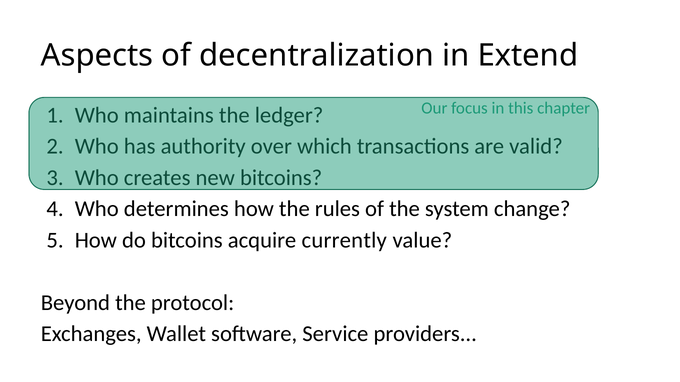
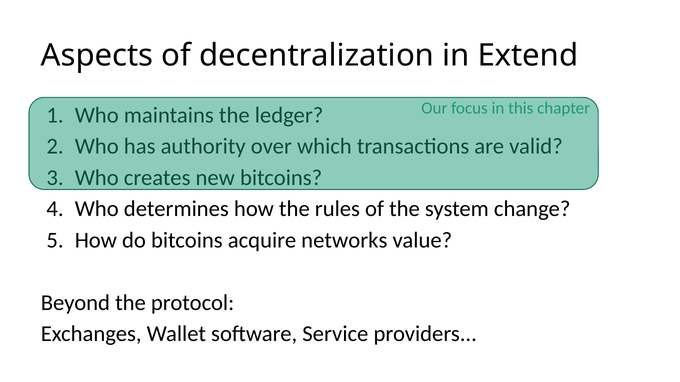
currently: currently -> networks
